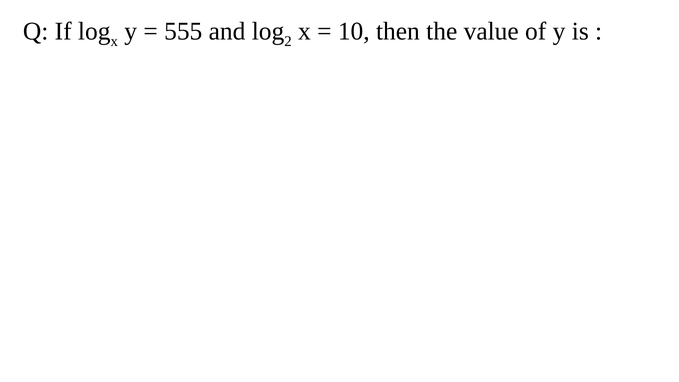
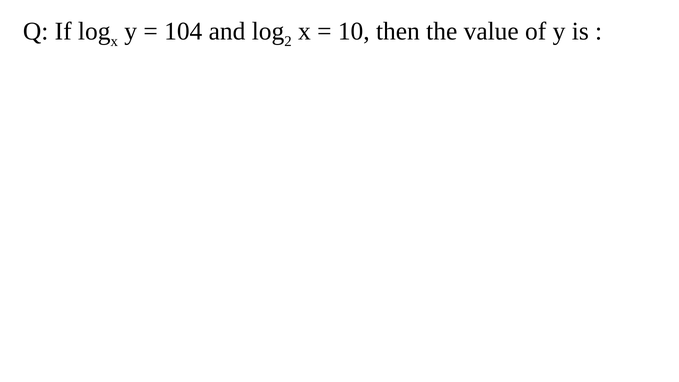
555: 555 -> 104
